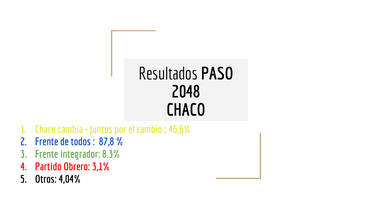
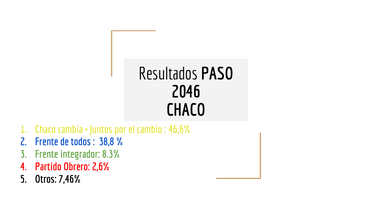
2048: 2048 -> 2046
87,8: 87,8 -> 38,8
3,1%: 3,1% -> 2,6%
4,04%: 4,04% -> 7,46%
